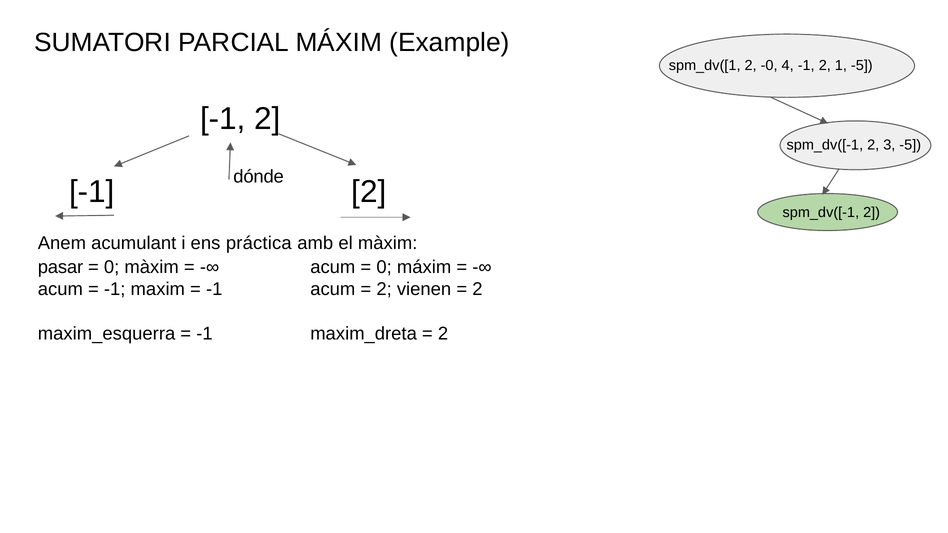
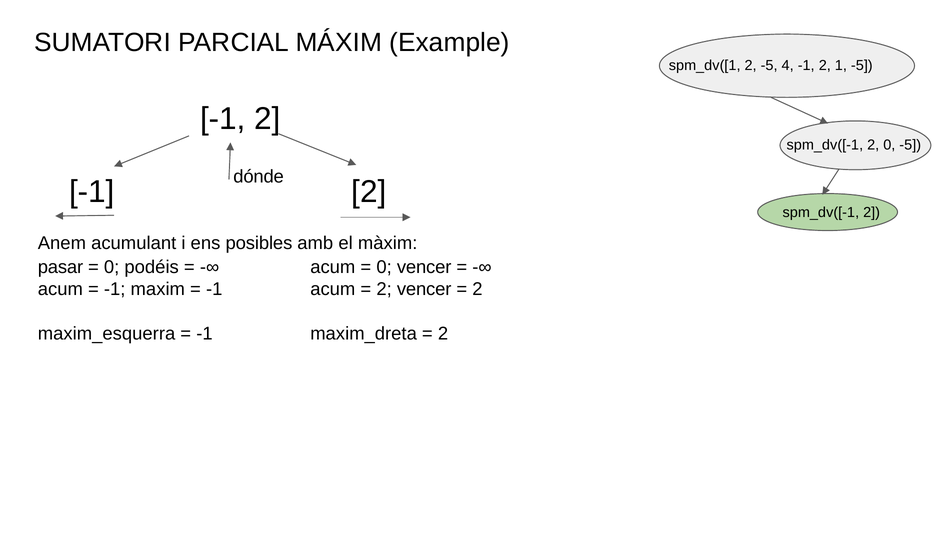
2 -0: -0 -> -5
2 3: 3 -> 0
práctica: práctica -> posibles
0 máxim: máxim -> vencer
0 màxim: màxim -> podéis
2 vienen: vienen -> vencer
